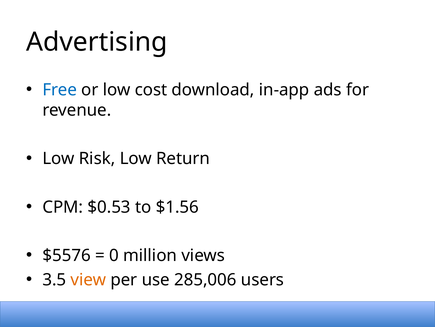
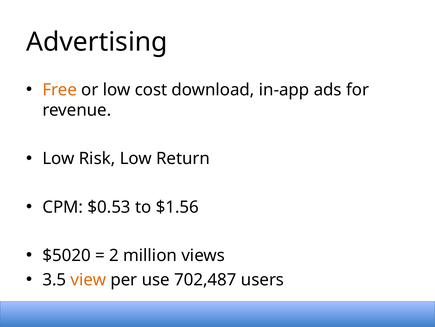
Free colour: blue -> orange
$5576: $5576 -> $5020
0: 0 -> 2
285,006: 285,006 -> 702,487
